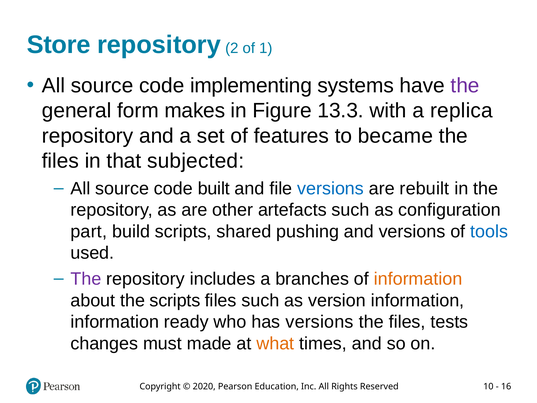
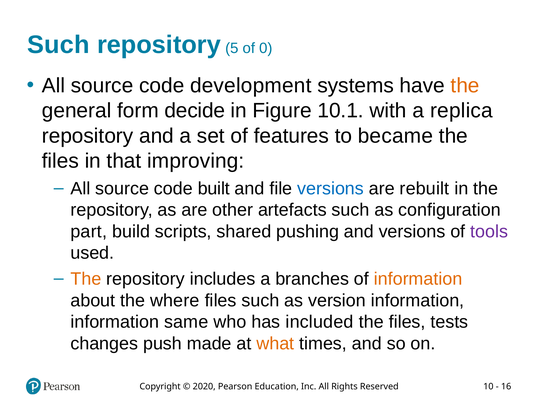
Store at (59, 45): Store -> Such
2: 2 -> 5
1: 1 -> 0
implementing: implementing -> development
the at (465, 86) colour: purple -> orange
makes: makes -> decide
13.3: 13.3 -> 10.1
subjected: subjected -> improving
tools colour: blue -> purple
The at (86, 279) colour: purple -> orange
the scripts: scripts -> where
ready: ready -> same
has versions: versions -> included
must: must -> push
